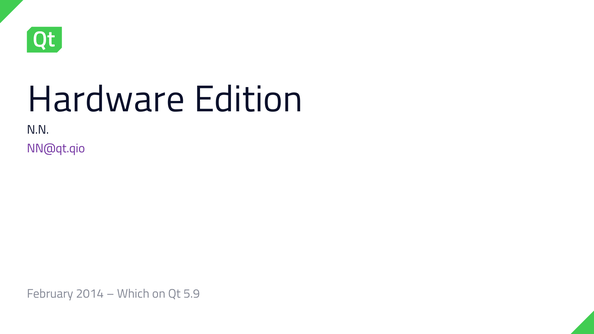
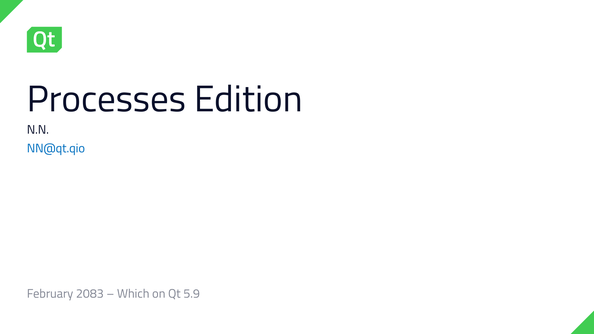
Hardware: Hardware -> Processes
NN@qt.qio colour: purple -> blue
2014: 2014 -> 2083
